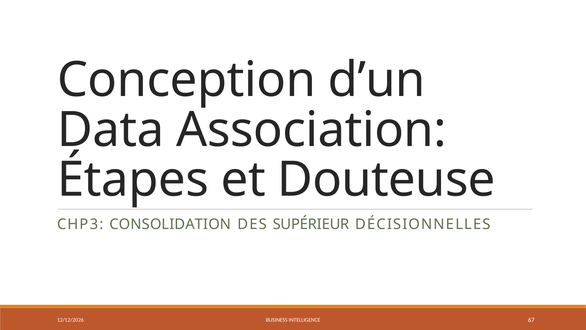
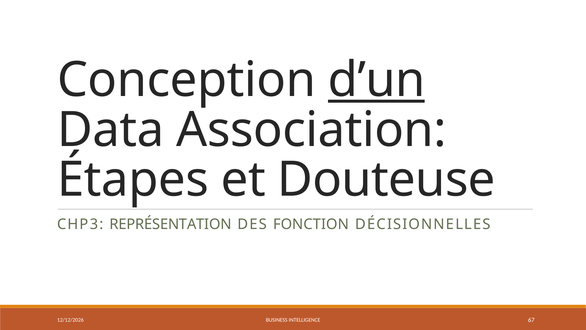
d’un underline: none -> present
CONSOLIDATION: CONSOLIDATION -> REPRÉSENTATION
SUPÉRIEUR: SUPÉRIEUR -> FONCTION
